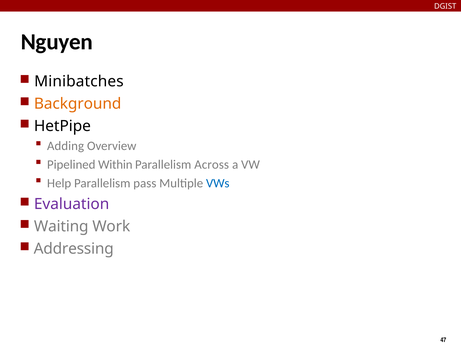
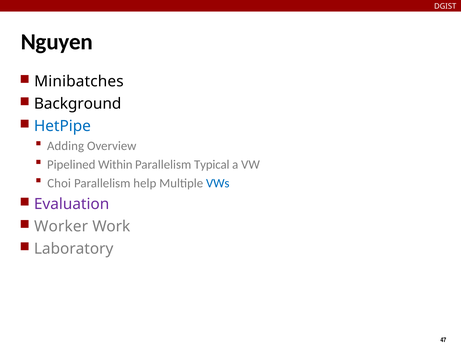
Background colour: orange -> black
HetPipe colour: black -> blue
Across: Across -> Typical
Help: Help -> Choi
pass: pass -> help
Waiting: Waiting -> Worker
Addressing: Addressing -> Laboratory
